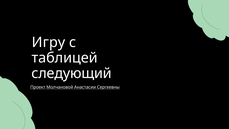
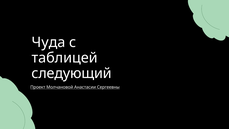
Игру: Игру -> Чуда
